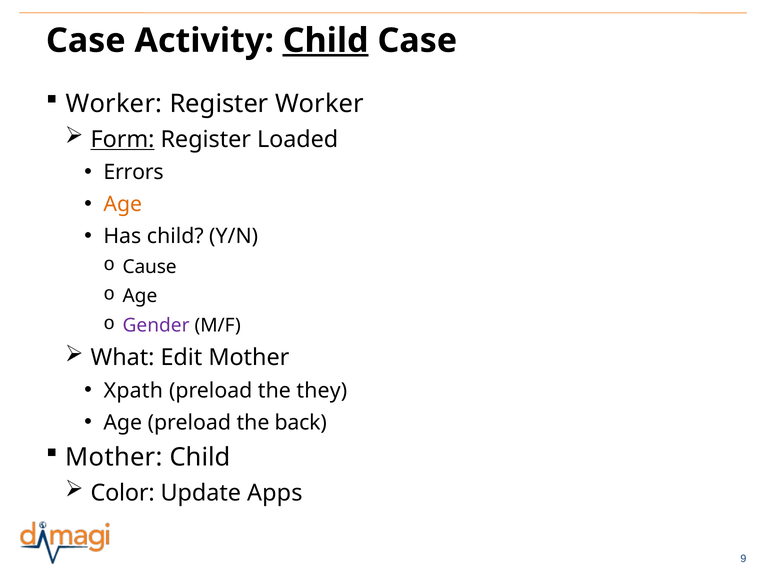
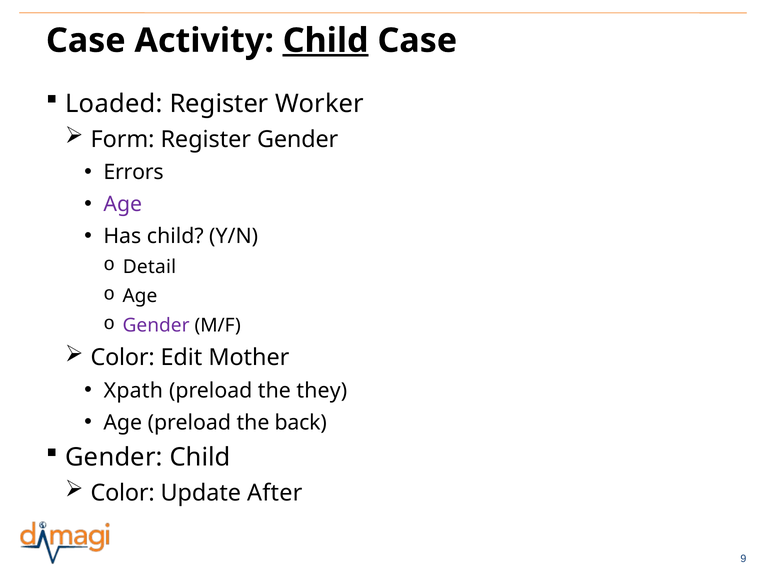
Worker at (114, 104): Worker -> Loaded
Form underline: present -> none
Register Loaded: Loaded -> Gender
Age at (123, 205) colour: orange -> purple
Cause: Cause -> Detail
What at (123, 358): What -> Color
Mother at (114, 458): Mother -> Gender
Apps: Apps -> After
